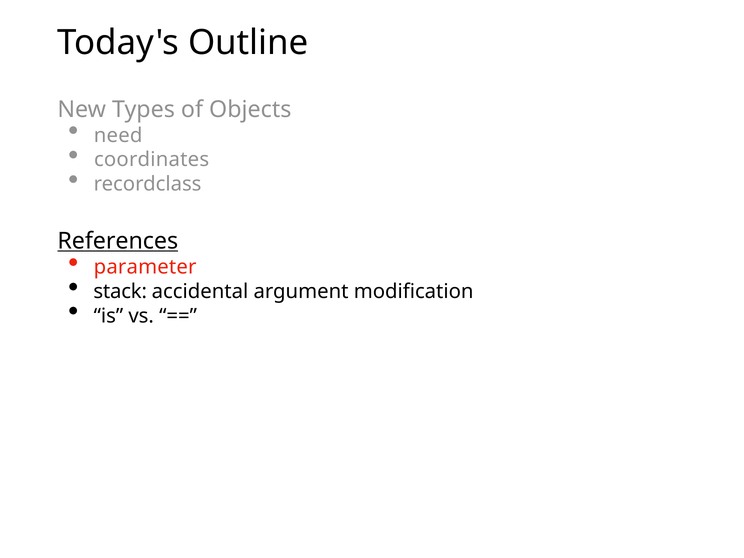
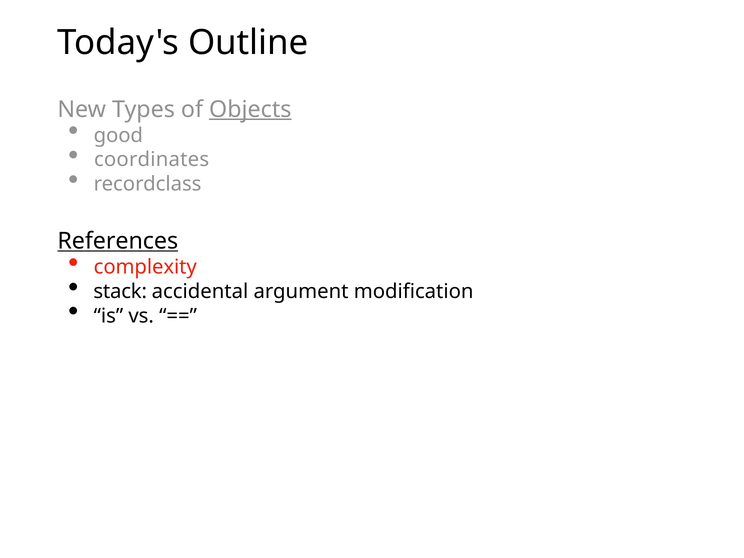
Objects underline: none -> present
need: need -> good
parameter: parameter -> complexity
